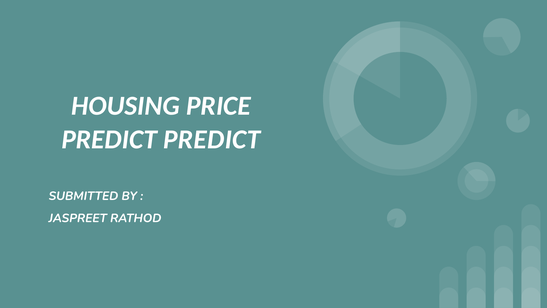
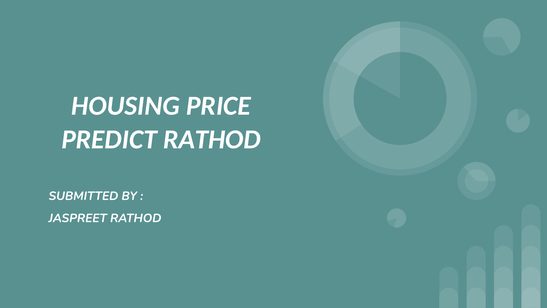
PREDICT PREDICT: PREDICT -> RATHOD
